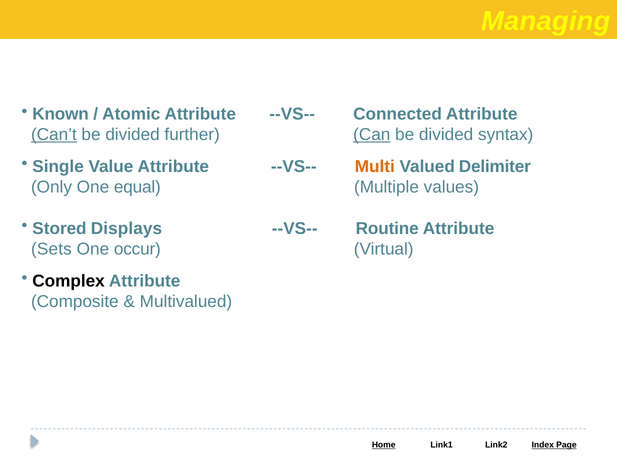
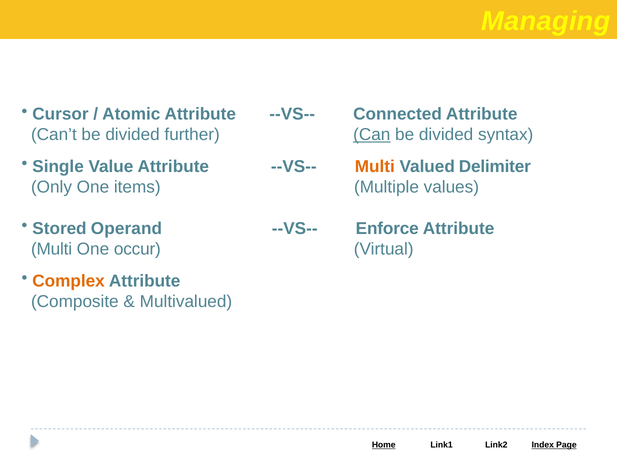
Known: Known -> Cursor
Can’t underline: present -> none
equal: equal -> items
Displays: Displays -> Operand
Routine: Routine -> Enforce
Sets at (51, 249): Sets -> Multi
Complex colour: black -> orange
